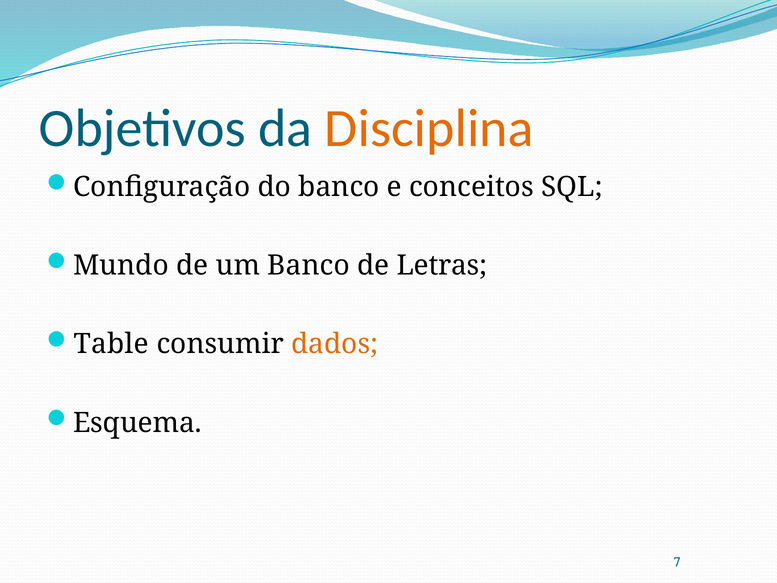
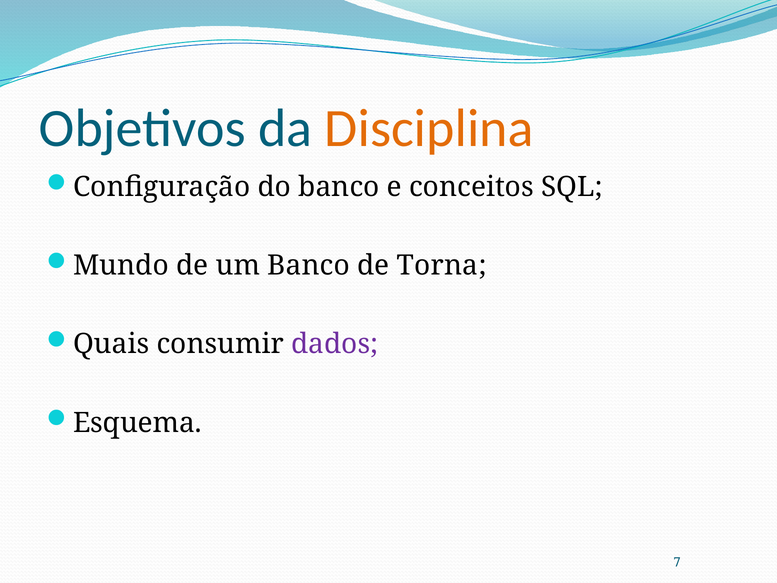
Letras: Letras -> Torna
Table: Table -> Quais
dados colour: orange -> purple
